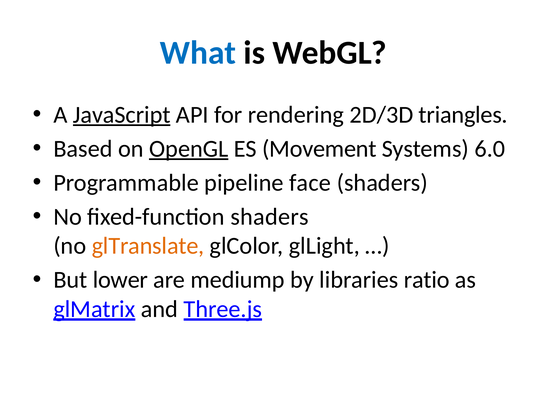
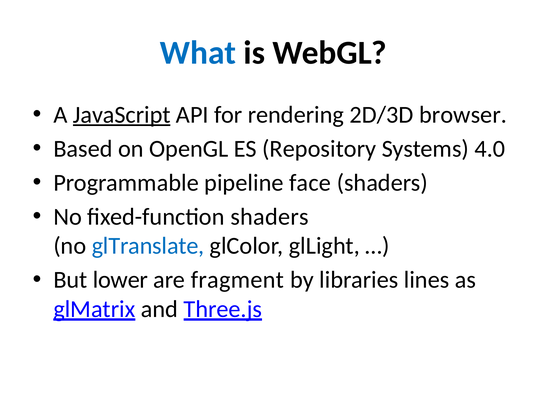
triangles: triangles -> browser
OpenGL underline: present -> none
Movement: Movement -> Repository
6.0: 6.0 -> 4.0
glTranslate colour: orange -> blue
mediump: mediump -> fragment
ratio: ratio -> lines
